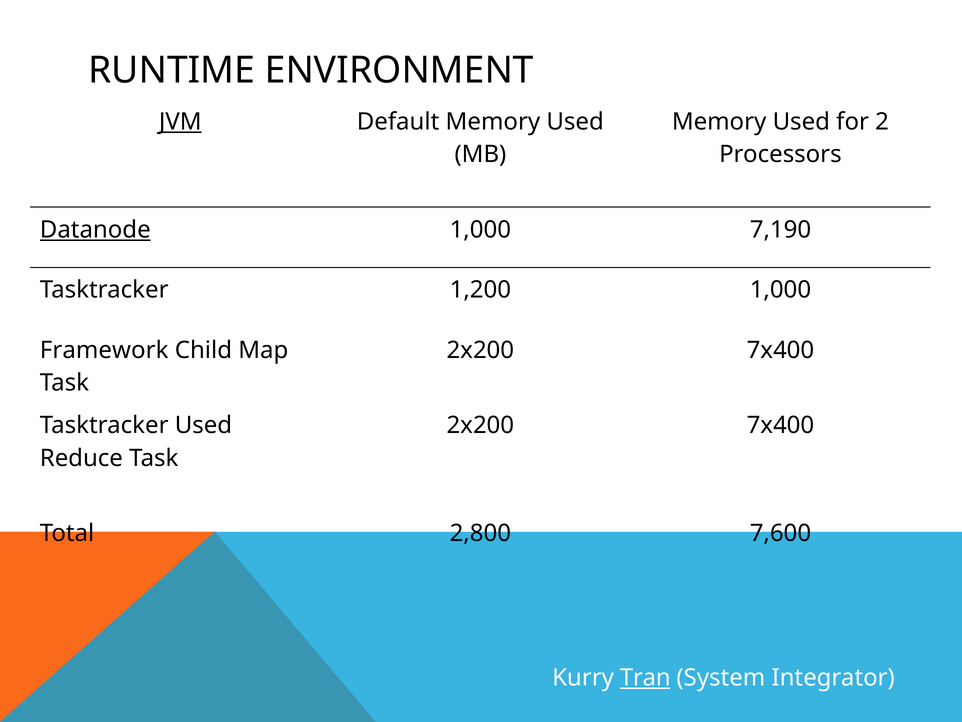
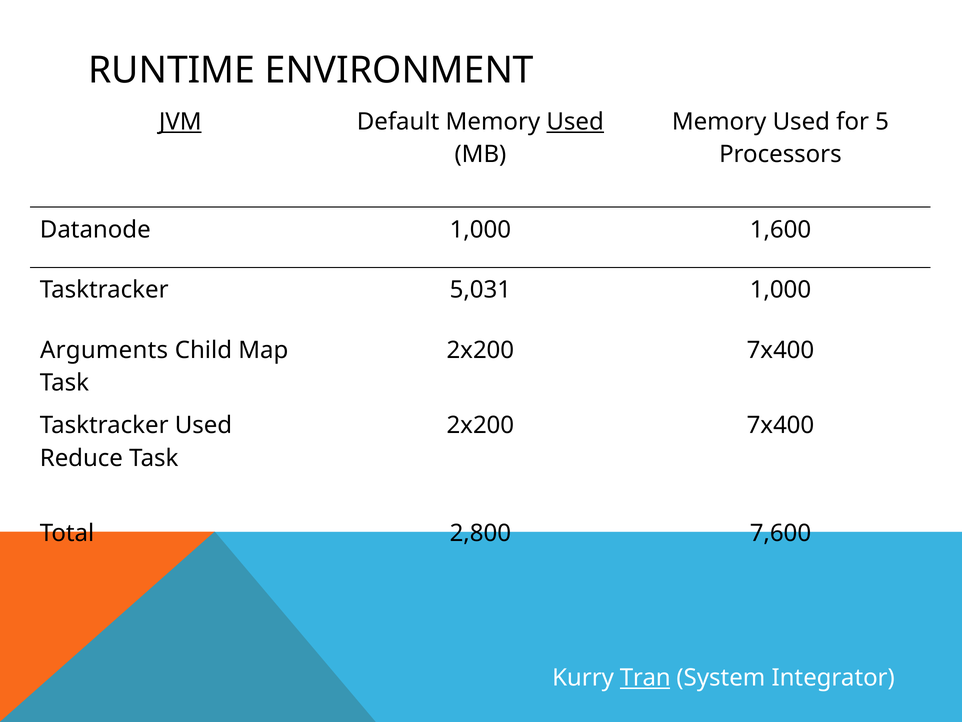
Used at (575, 122) underline: none -> present
2: 2 -> 5
Datanode underline: present -> none
7,190: 7,190 -> 1,600
1,200: 1,200 -> 5,031
Framework: Framework -> Arguments
